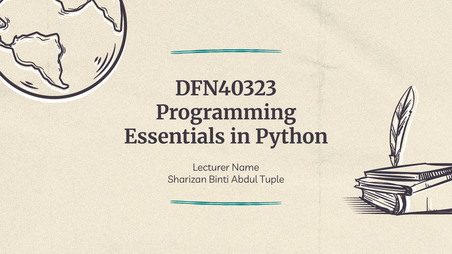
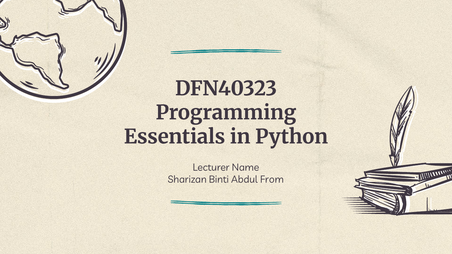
Tuple: Tuple -> From
